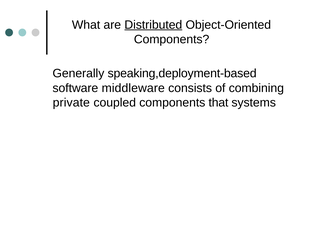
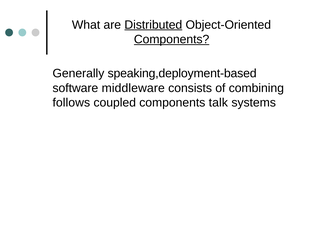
Components at (172, 39) underline: none -> present
private: private -> follows
that: that -> talk
